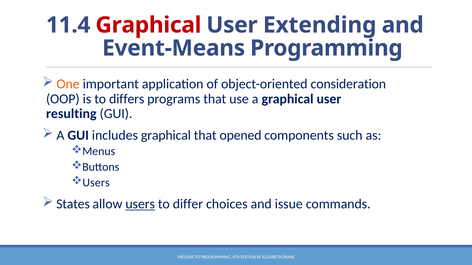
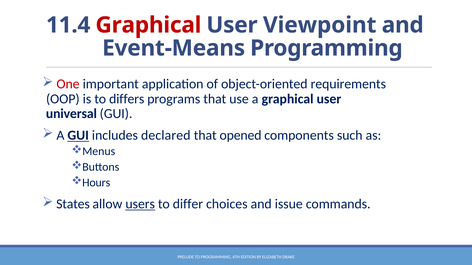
Extending: Extending -> Viewpoint
One colour: orange -> red
consideration: consideration -> requirements
resulting: resulting -> universal
GUI at (78, 136) underline: none -> present
includes graphical: graphical -> declared
Users at (96, 183): Users -> Hours
